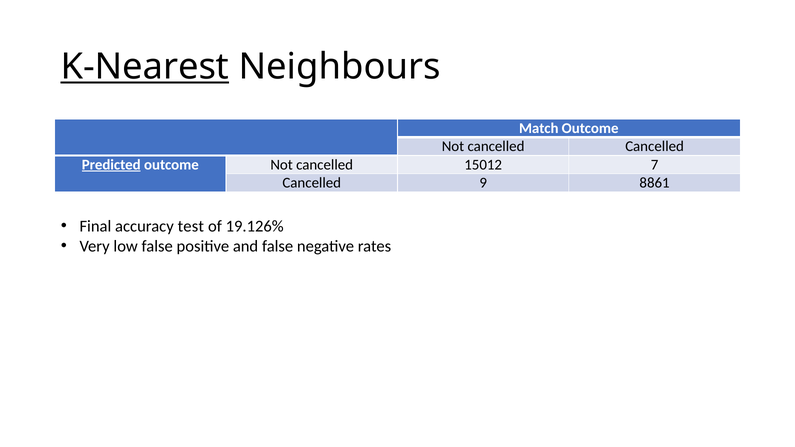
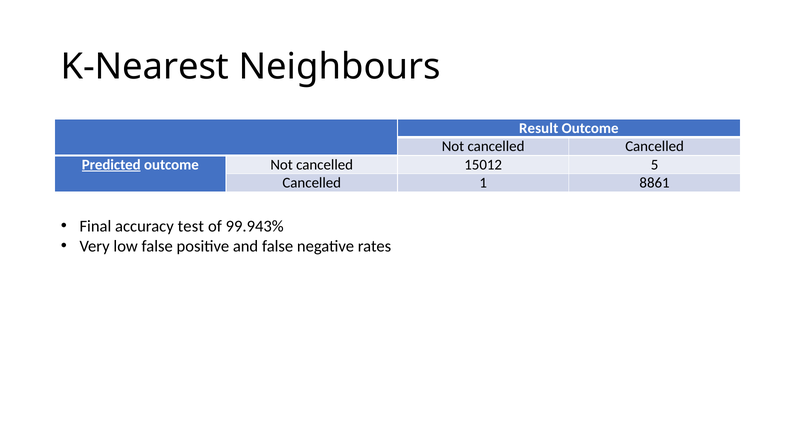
K-Nearest underline: present -> none
Match: Match -> Result
7: 7 -> 5
9: 9 -> 1
19.126%: 19.126% -> 99.943%
